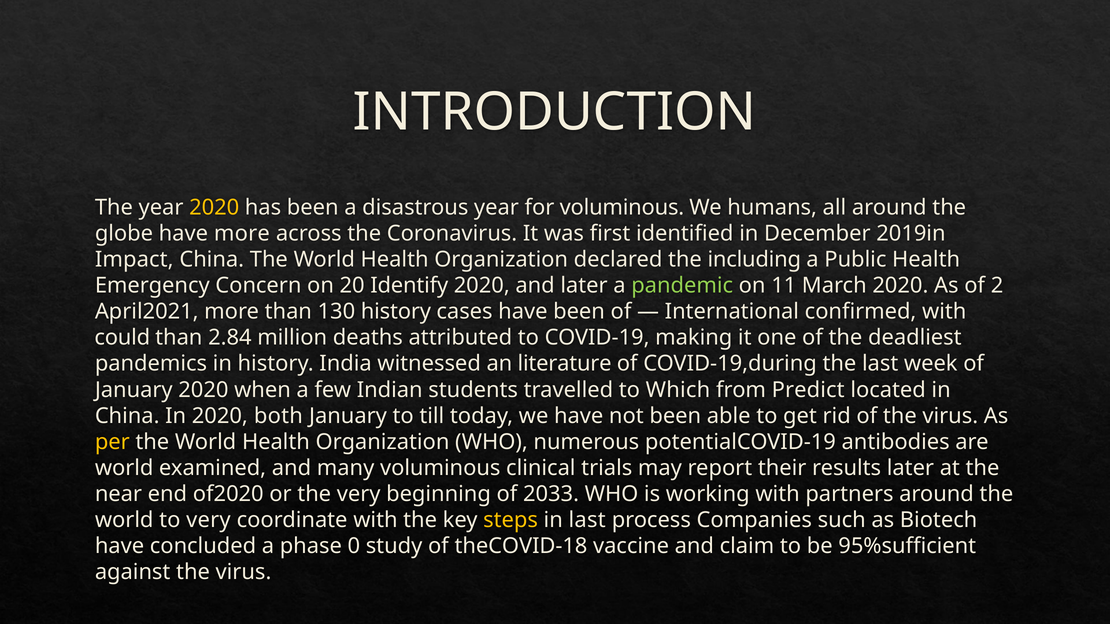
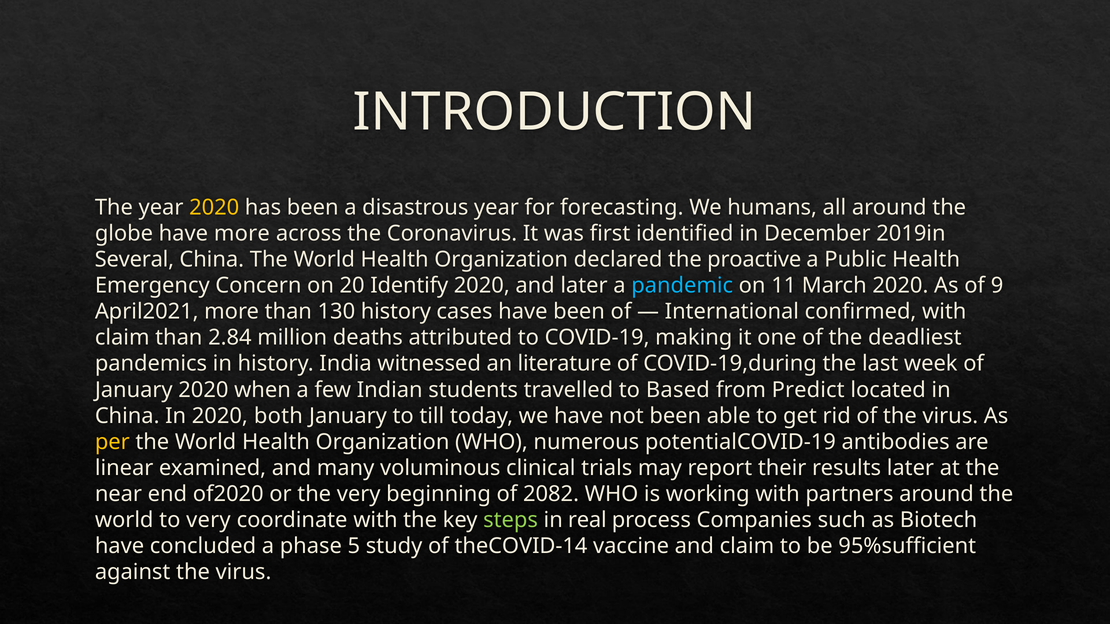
for voluminous: voluminous -> forecasting
Impact: Impact -> Several
including: including -> proactive
pandemic colour: light green -> light blue
2: 2 -> 9
could at (122, 338): could -> claim
Which: Which -> Based
world at (124, 468): world -> linear
2033: 2033 -> 2082
steps colour: yellow -> light green
in last: last -> real
0: 0 -> 5
theCOVID-18: theCOVID-18 -> theCOVID-14
